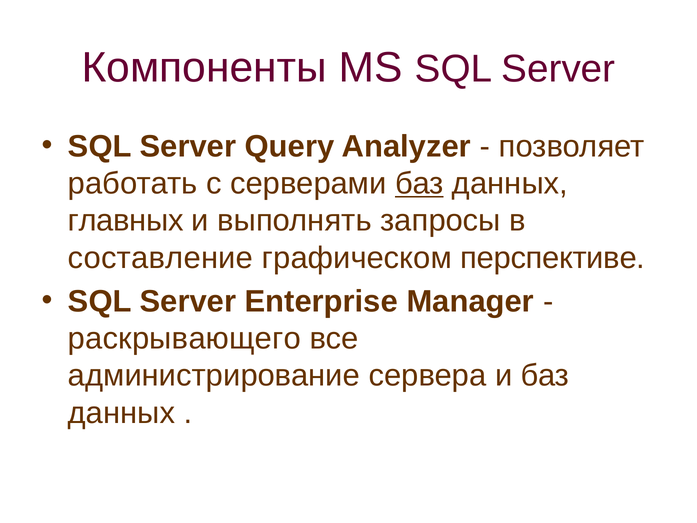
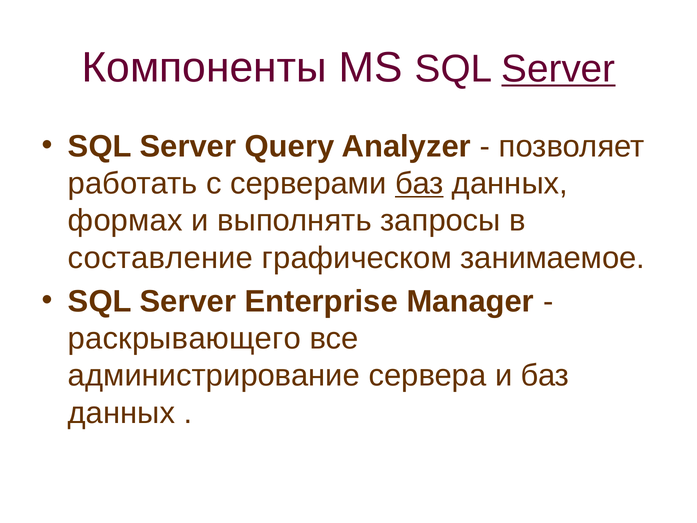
Server at (558, 69) underline: none -> present
главных: главных -> формах
перспективе: перспективе -> занимаемое
